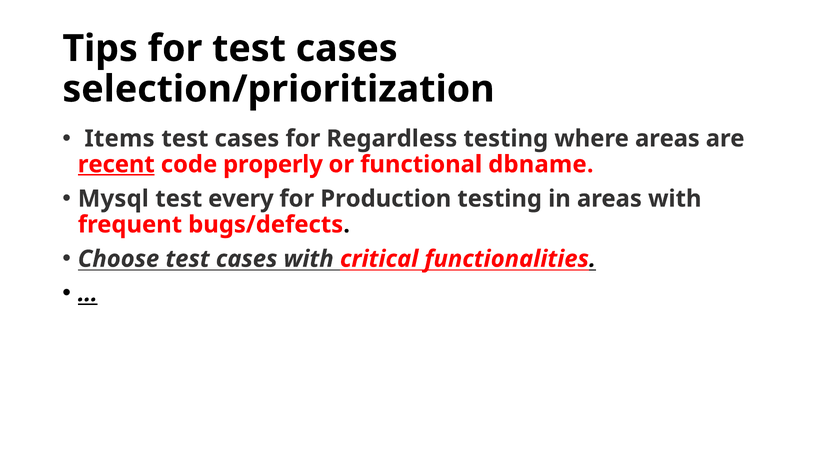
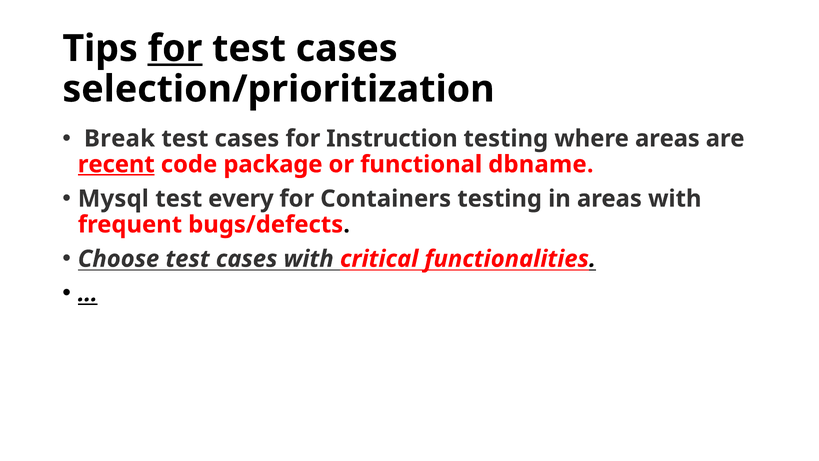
for at (175, 49) underline: none -> present
Items: Items -> Break
Regardless: Regardless -> Instruction
properly: properly -> package
Production: Production -> Containers
